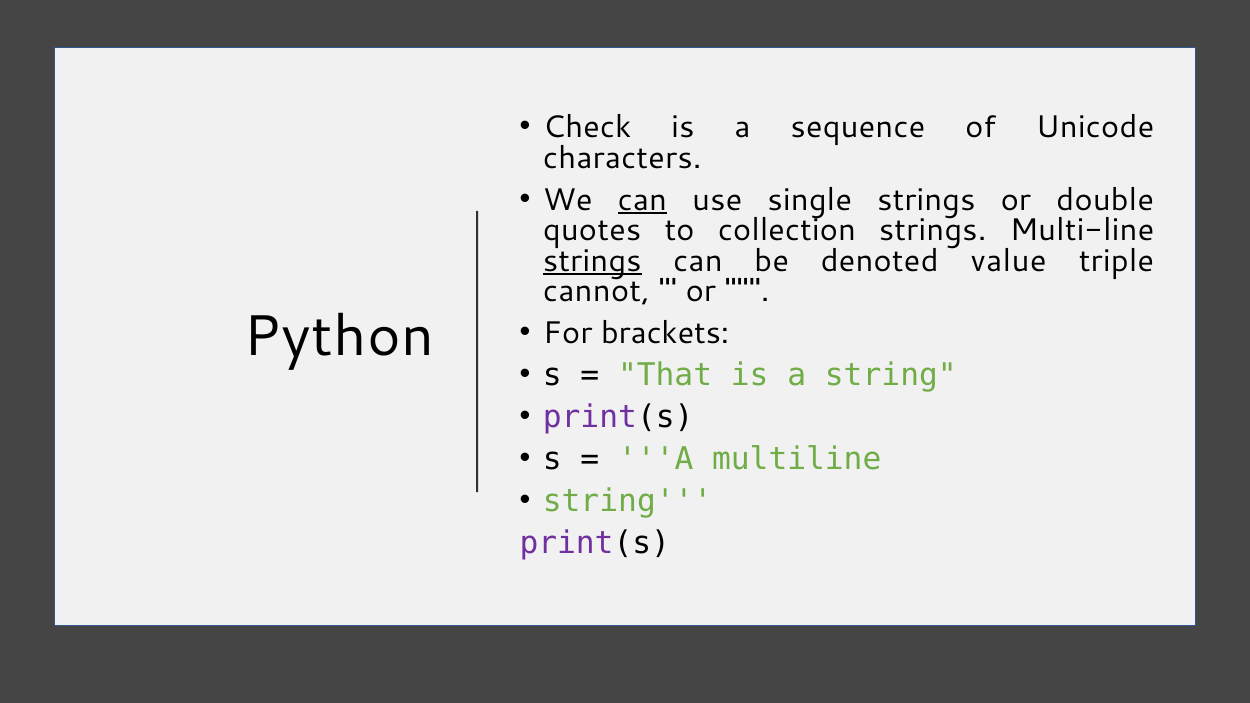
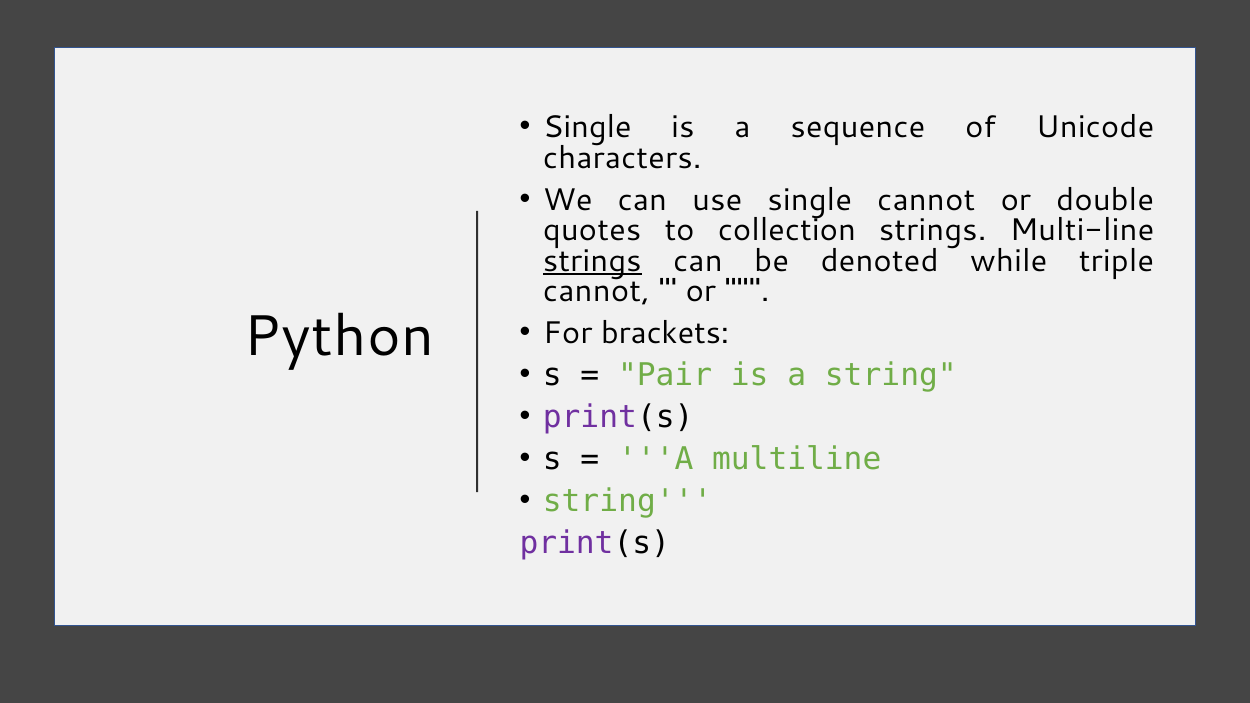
Check at (587, 128): Check -> Single
can at (642, 200) underline: present -> none
single strings: strings -> cannot
value: value -> while
That: That -> Pair
